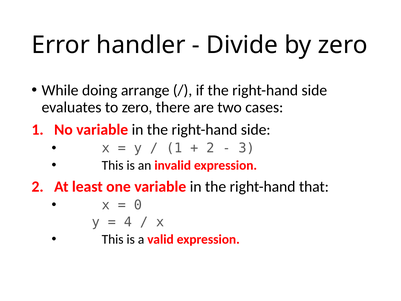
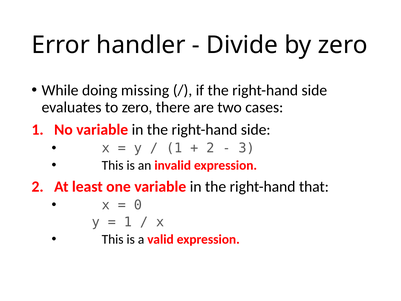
arrange: arrange -> missing
4 at (128, 222): 4 -> 1
